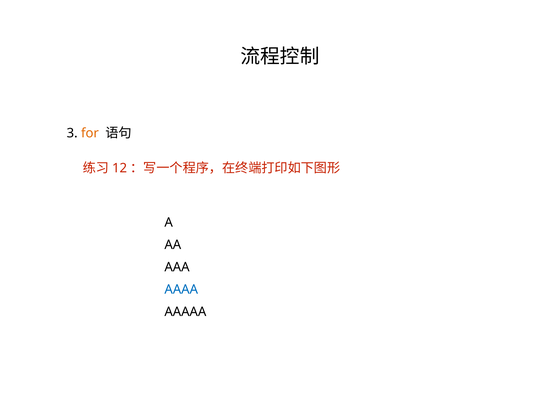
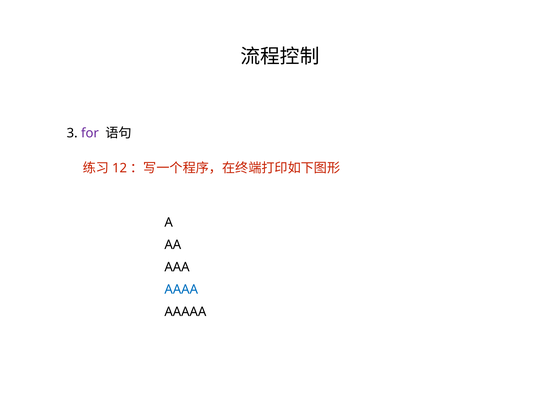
for colour: orange -> purple
